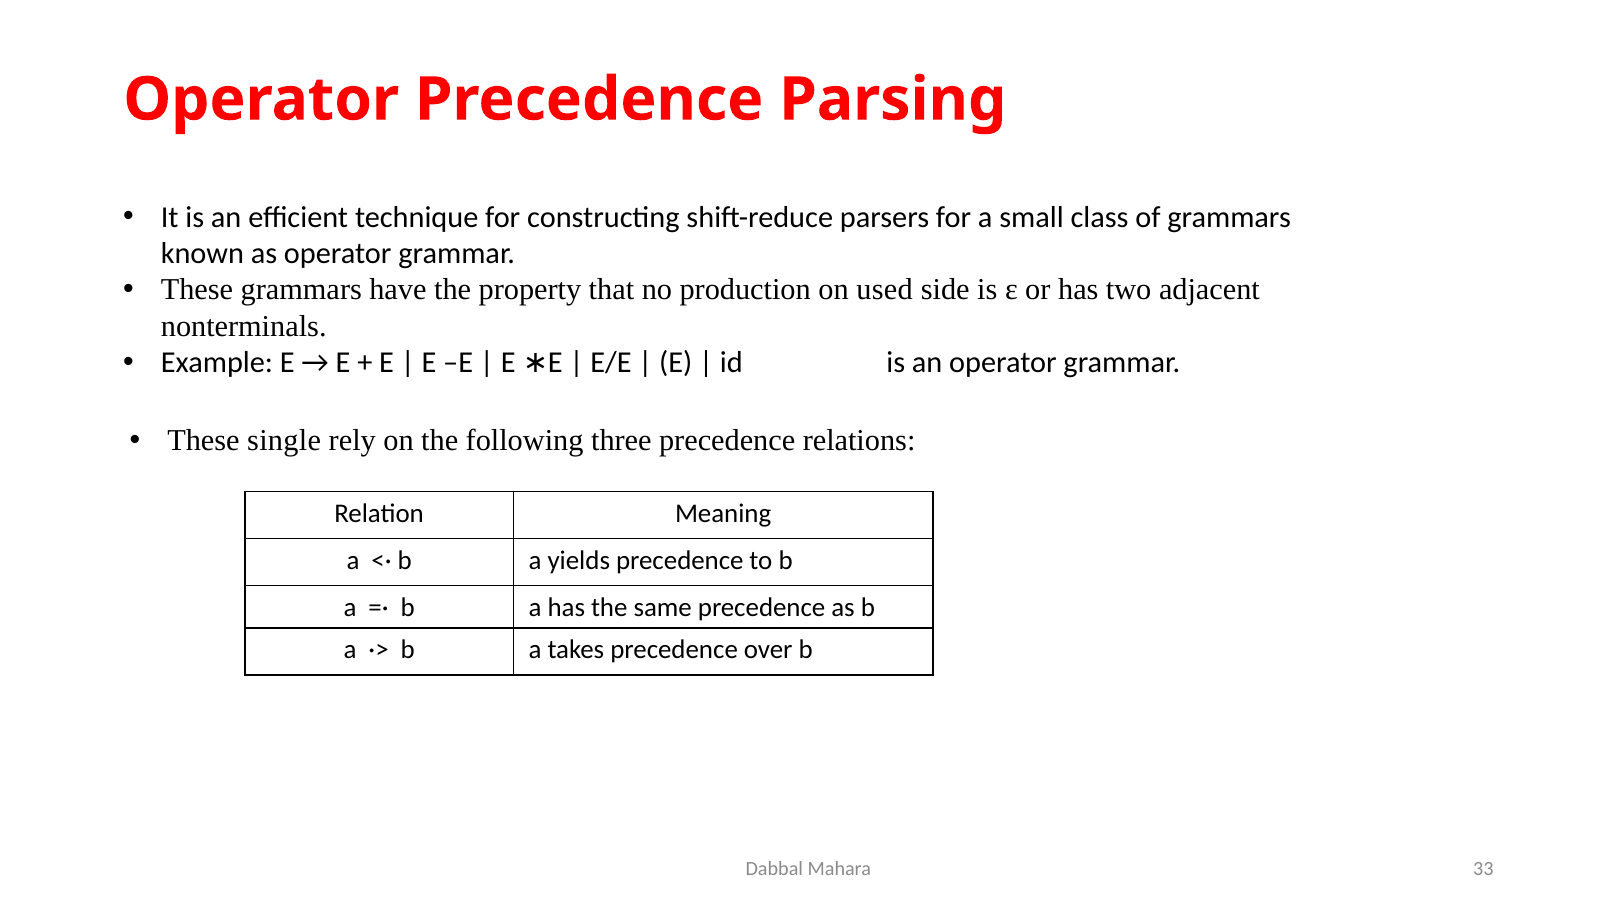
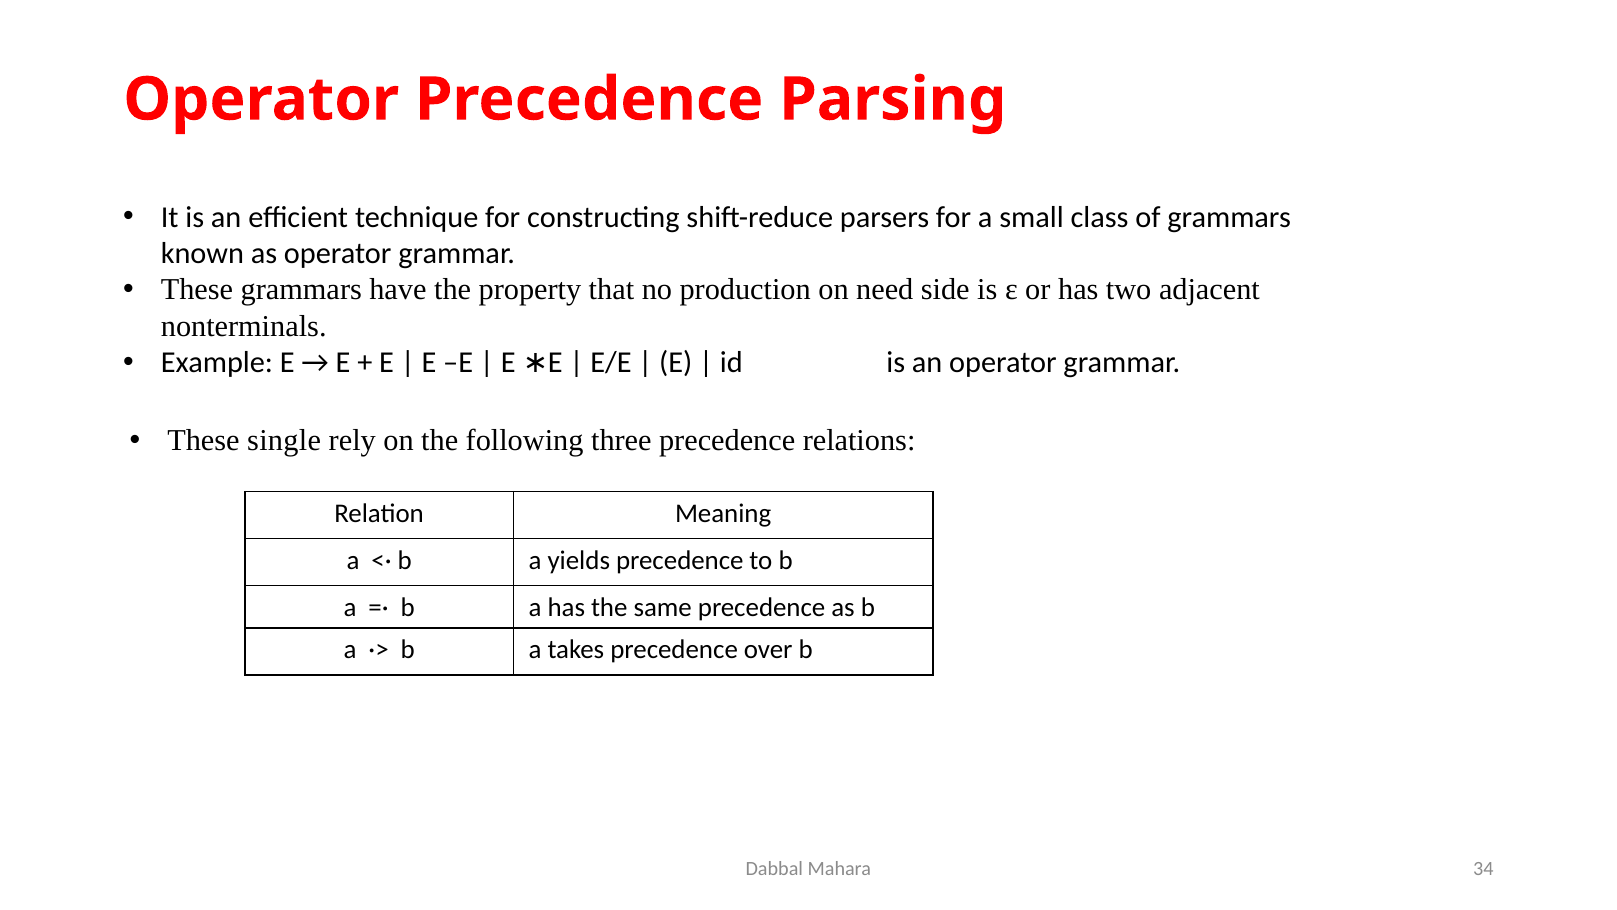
used: used -> need
33: 33 -> 34
